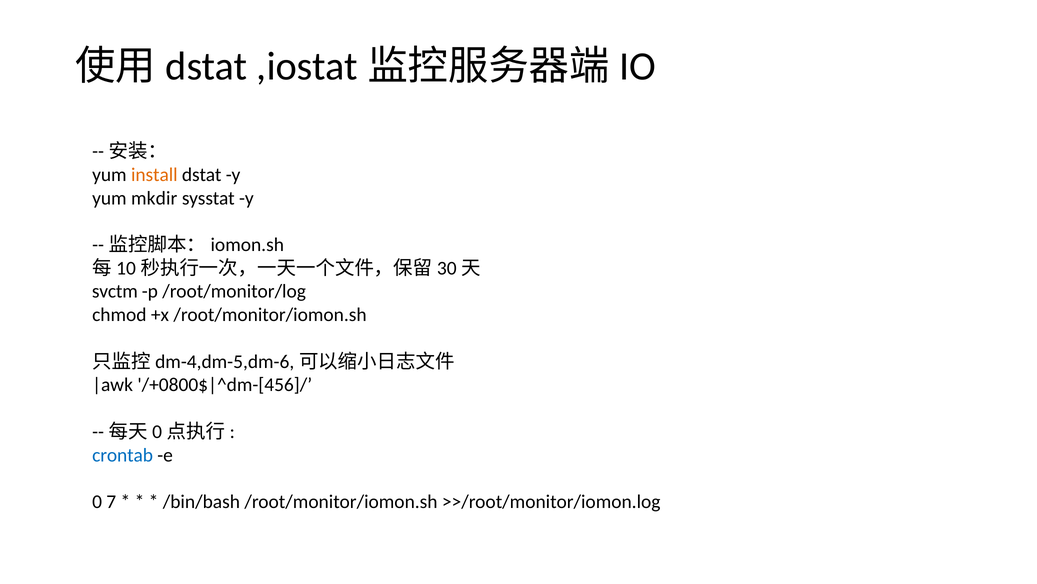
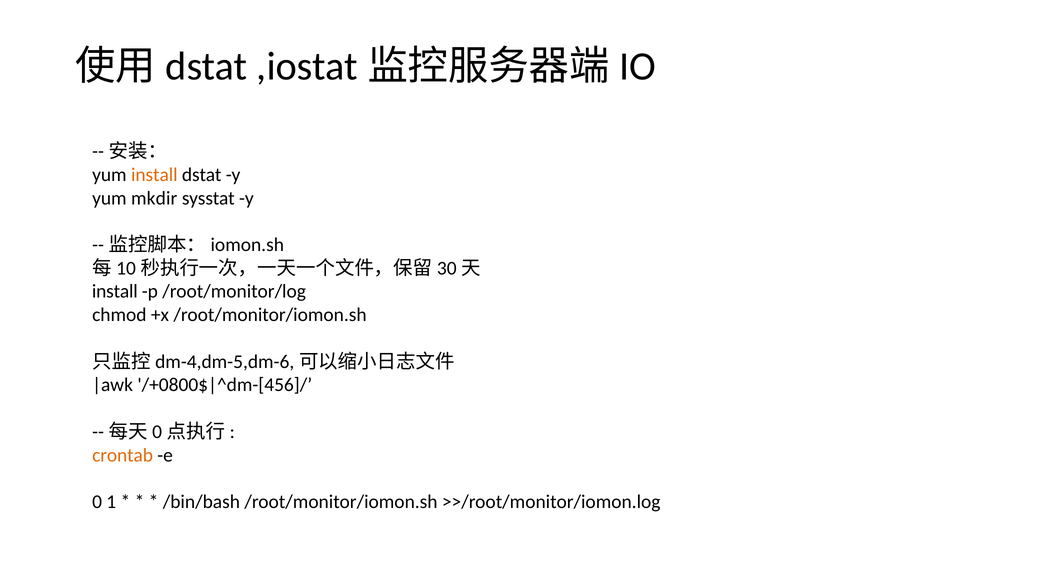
svctm at (115, 291): svctm -> install
crontab colour: blue -> orange
7: 7 -> 1
